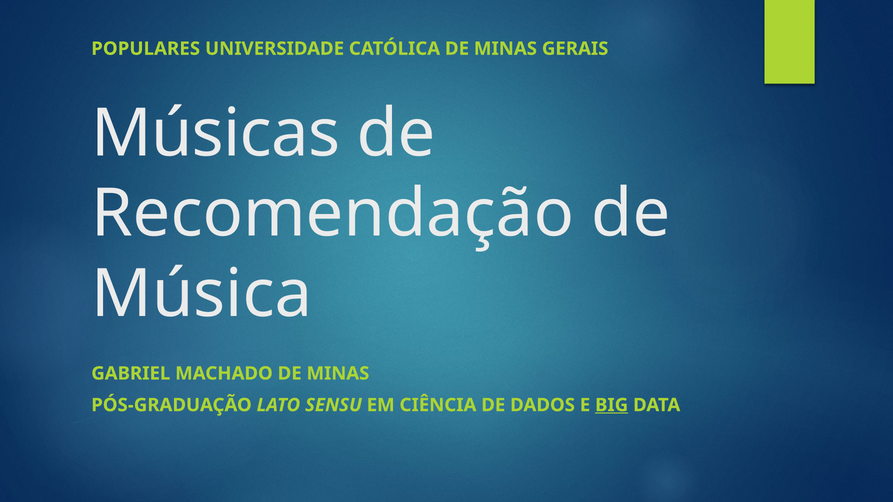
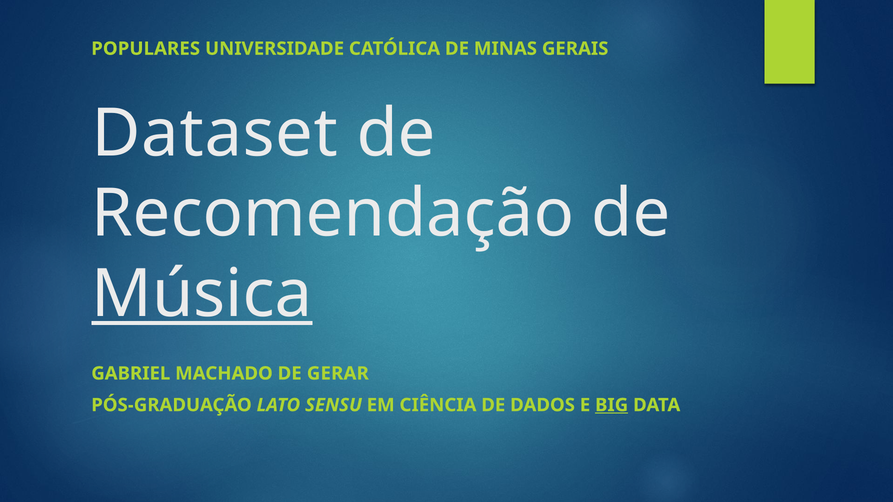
Músicas: Músicas -> Dataset
Música underline: none -> present
MACHADO DE MINAS: MINAS -> GERAR
